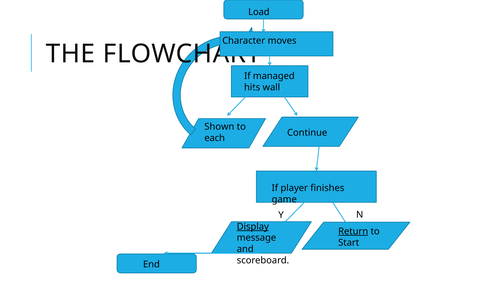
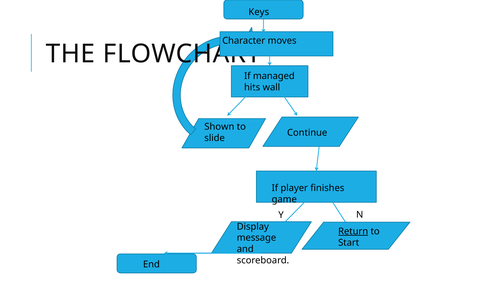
Load: Load -> Keys
each: each -> slide
Display underline: present -> none
